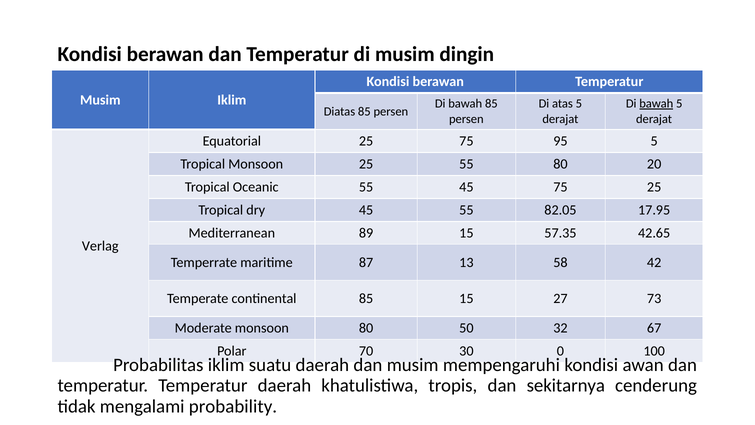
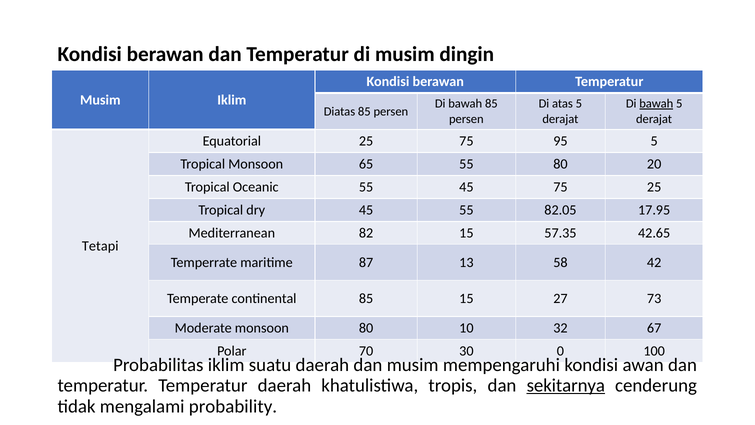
Monsoon 25: 25 -> 65
89: 89 -> 82
Verlag: Verlag -> Tetapi
50: 50 -> 10
sekitarnya underline: none -> present
